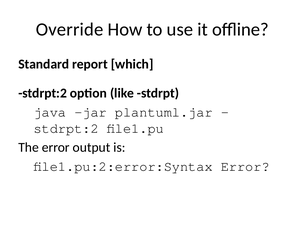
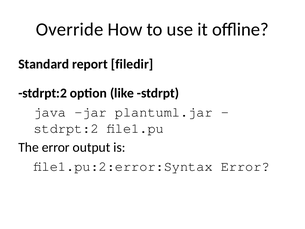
which: which -> filedir
